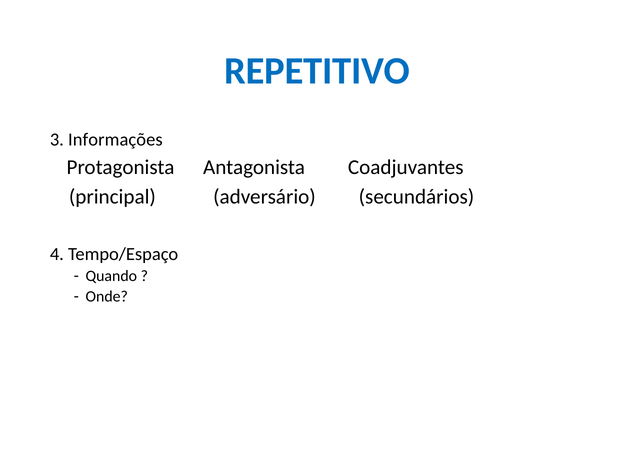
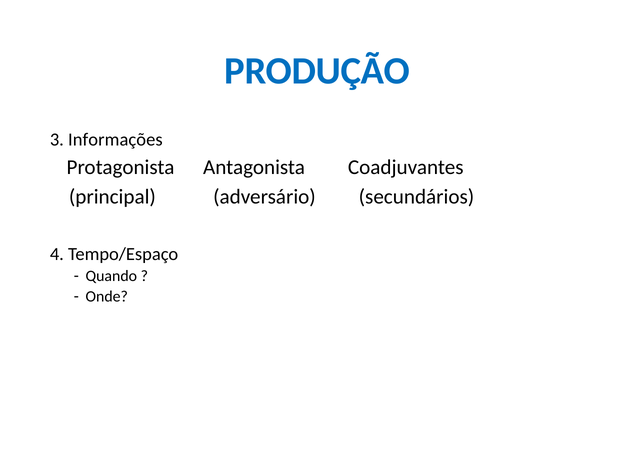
REPETITIVO: REPETITIVO -> PRODUÇÃO
